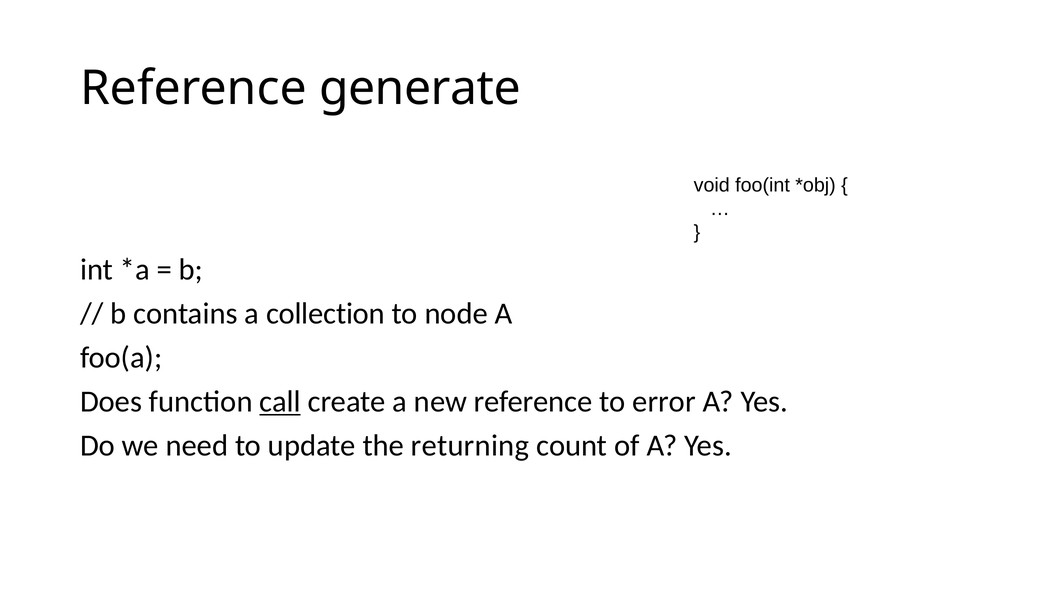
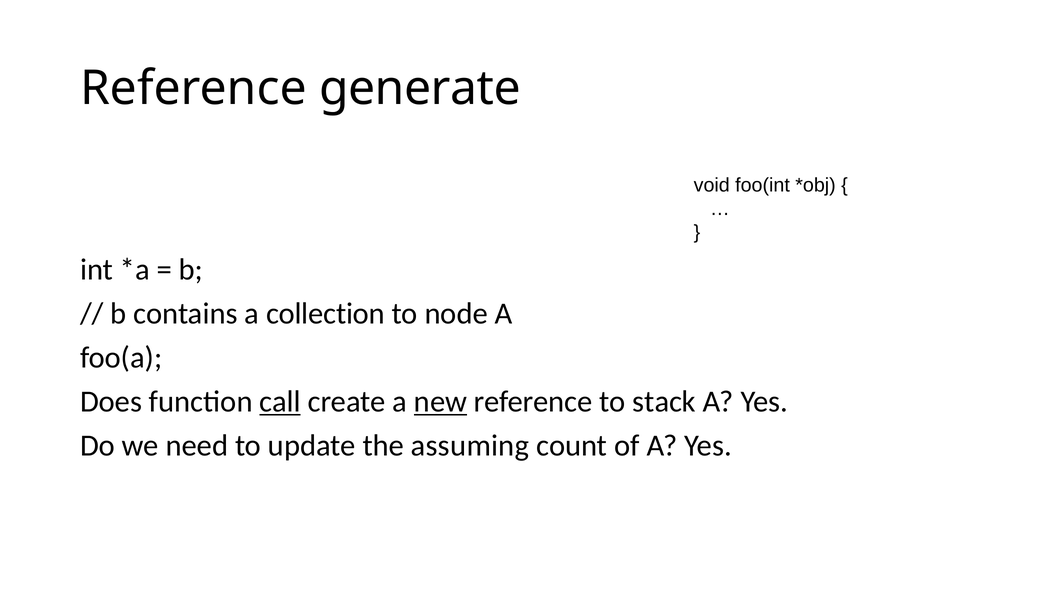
new underline: none -> present
error: error -> stack
returning: returning -> assuming
